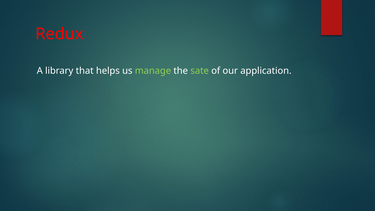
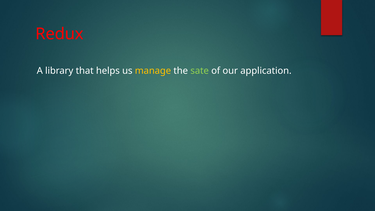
manage colour: light green -> yellow
